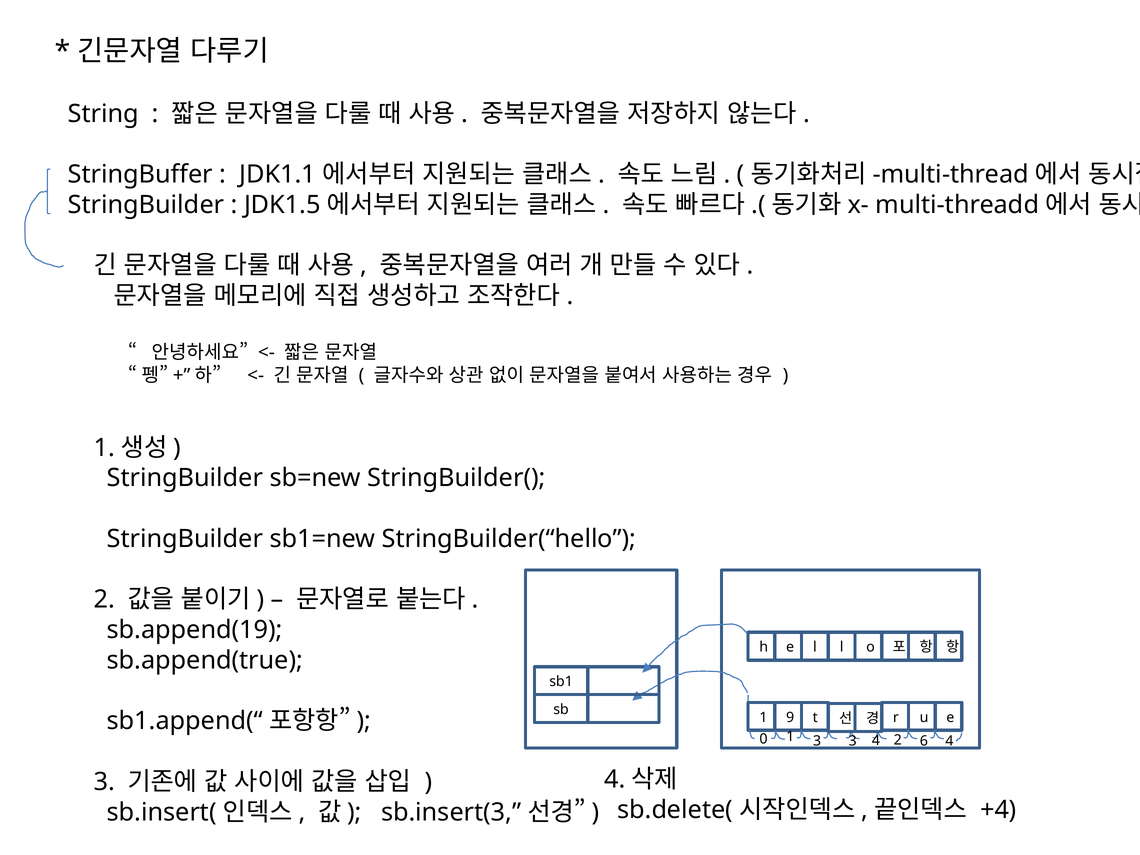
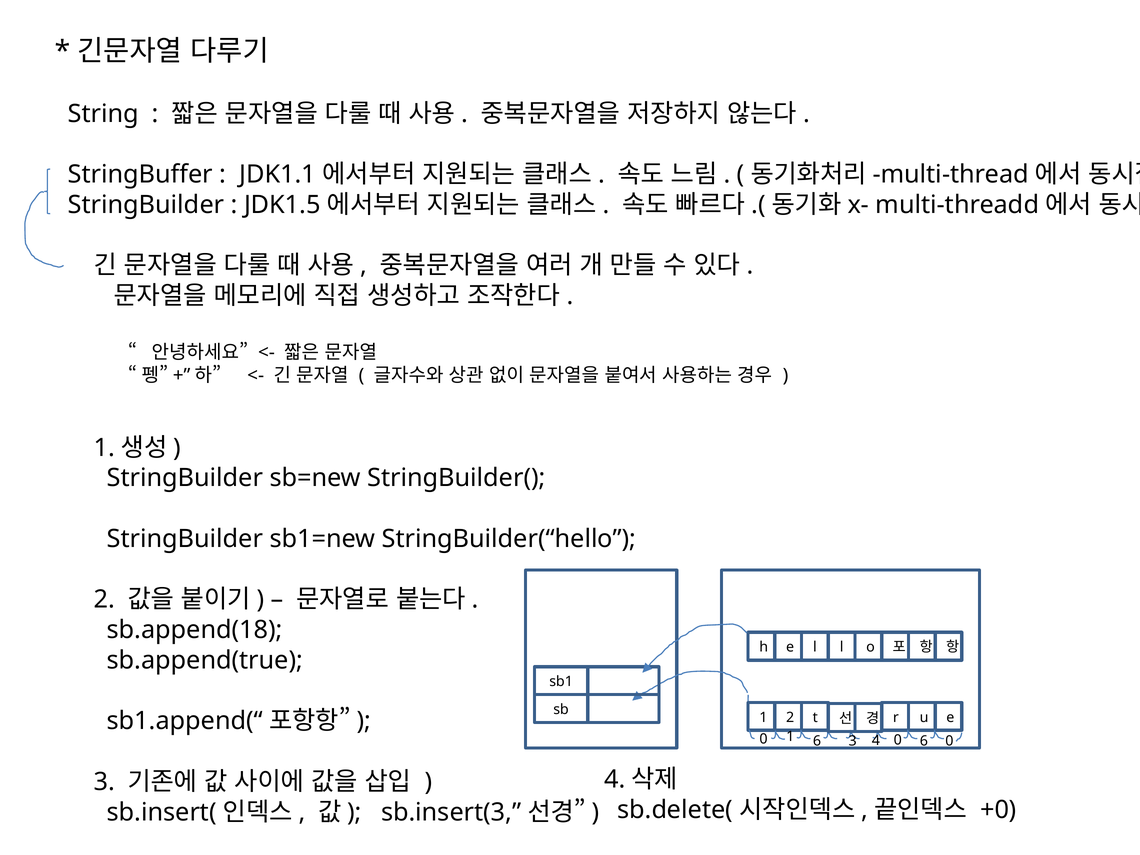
sb.append(19: sb.append(19 -> sb.append(18
1 9: 9 -> 2
1 3: 3 -> 6
4 2: 2 -> 0
6 4: 4 -> 0
+4: +4 -> +0
